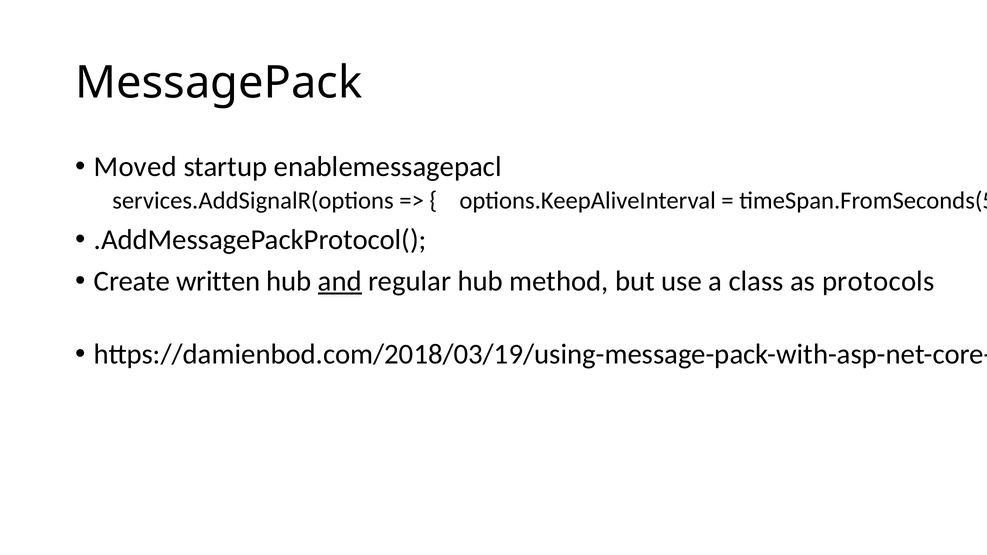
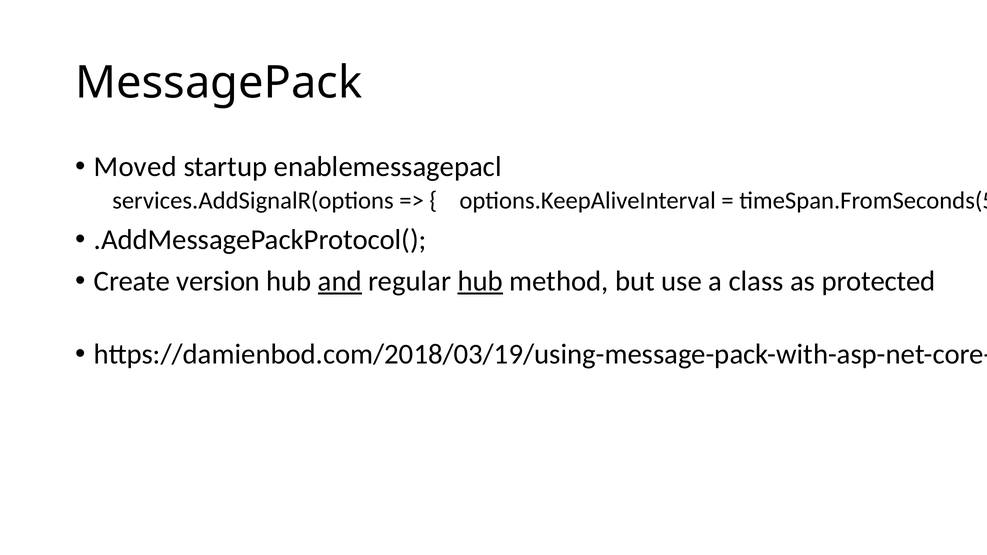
written: written -> version
hub at (480, 281) underline: none -> present
protocols: protocols -> protected
